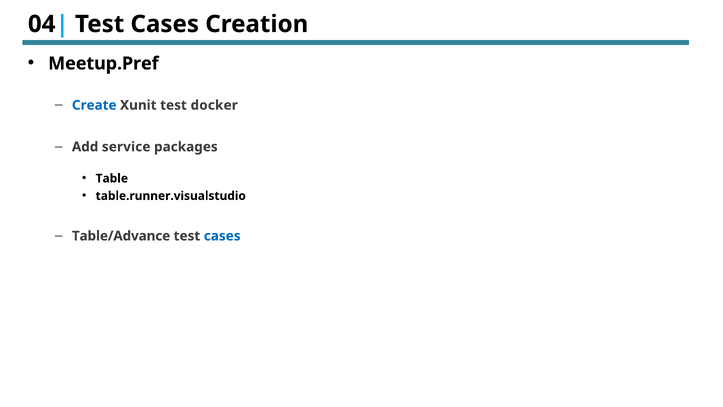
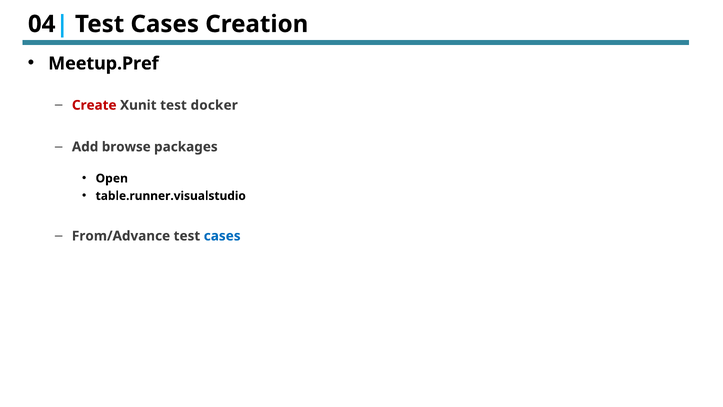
Create colour: blue -> red
service: service -> browse
Table: Table -> Open
Table/Advance: Table/Advance -> From/Advance
